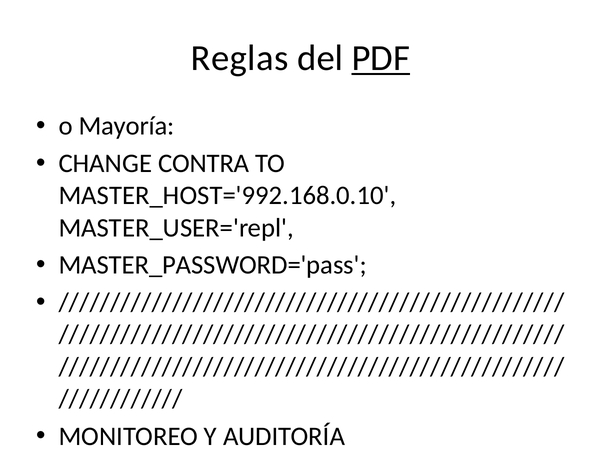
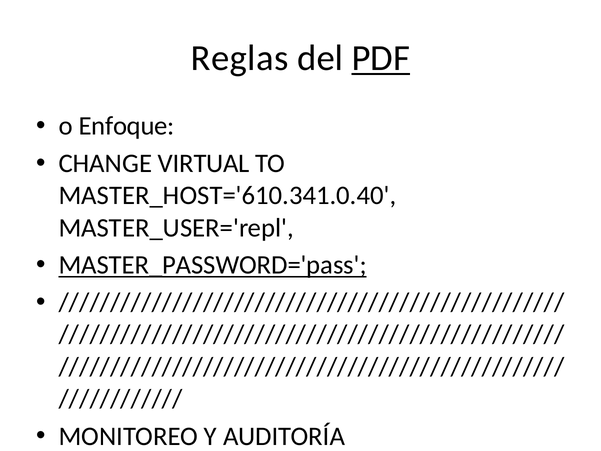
Mayoría: Mayoría -> Enfoque
CONTRA: CONTRA -> VIRTUAL
MASTER_HOST='992.168.0.10: MASTER_HOST='992.168.0.10 -> MASTER_HOST='610.341.0.40
MASTER_PASSWORD='pass underline: none -> present
